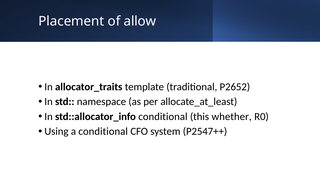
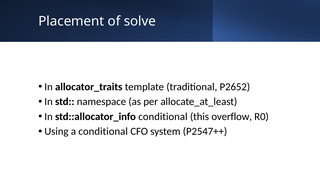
allow: allow -> solve
whether: whether -> overflow
